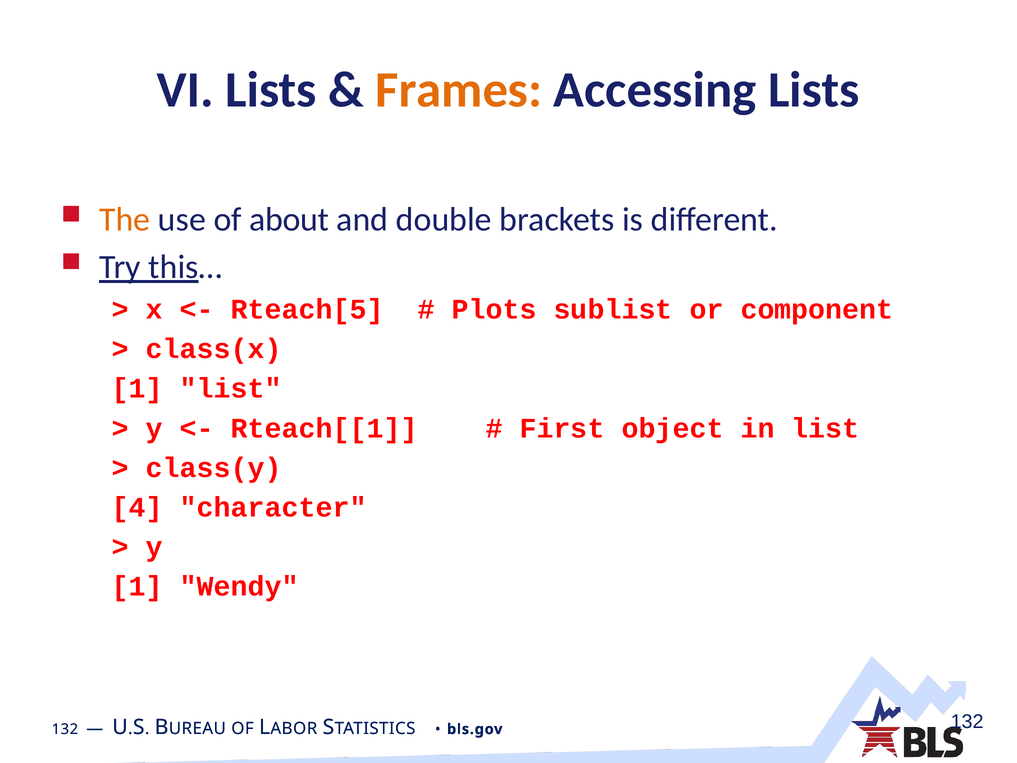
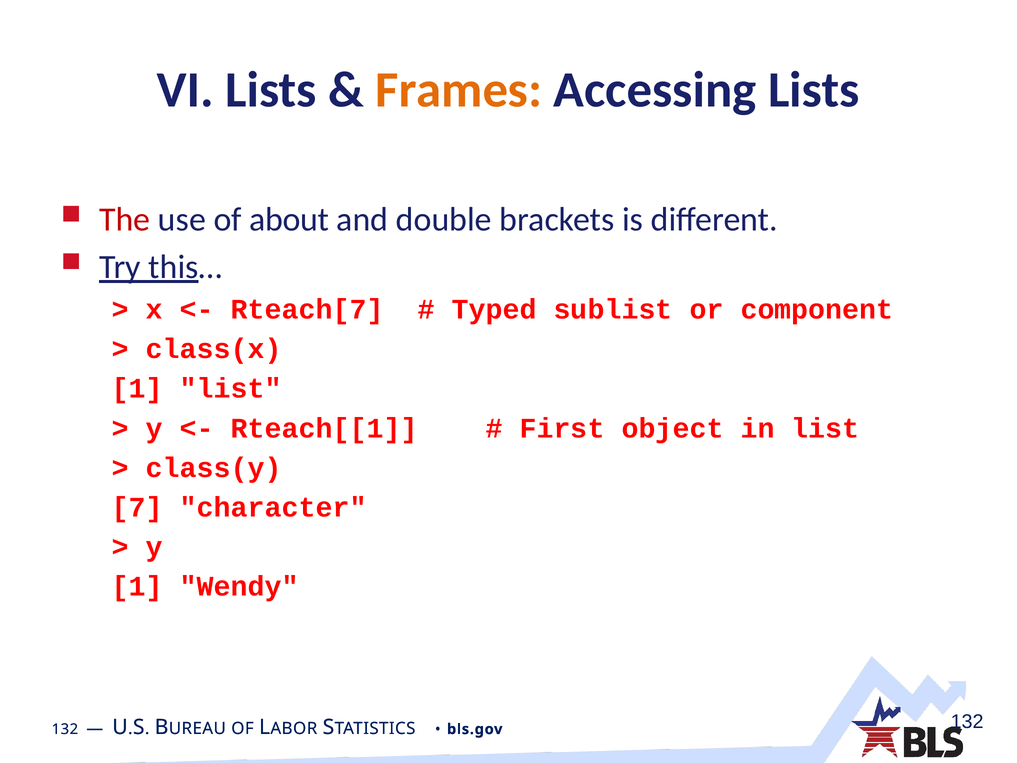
The colour: orange -> red
Rteach[5: Rteach[5 -> Rteach[7
Plots: Plots -> Typed
4: 4 -> 7
